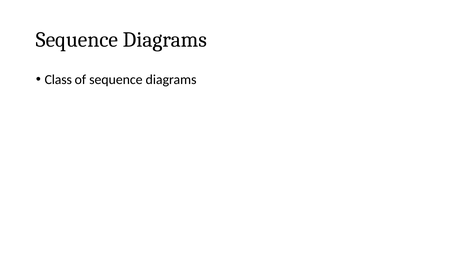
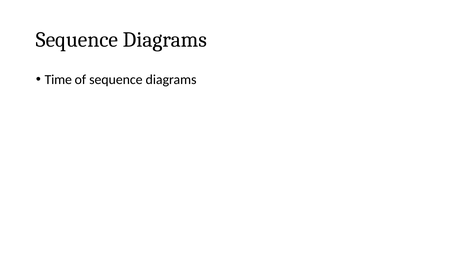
Class: Class -> Time
